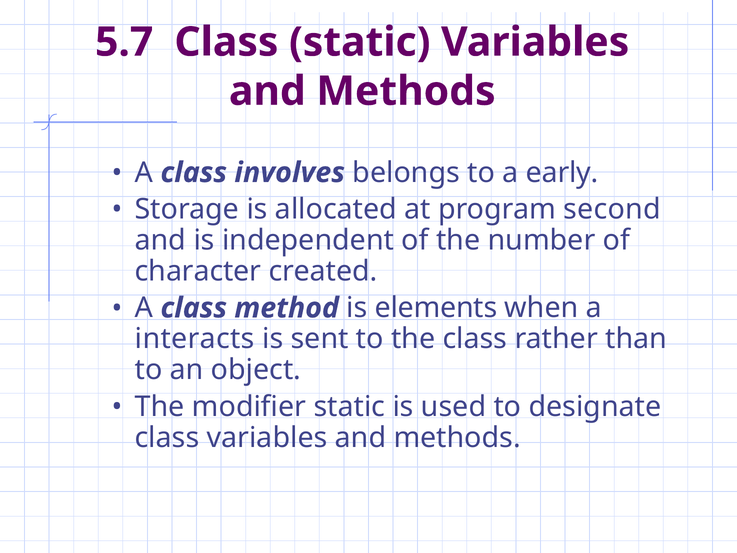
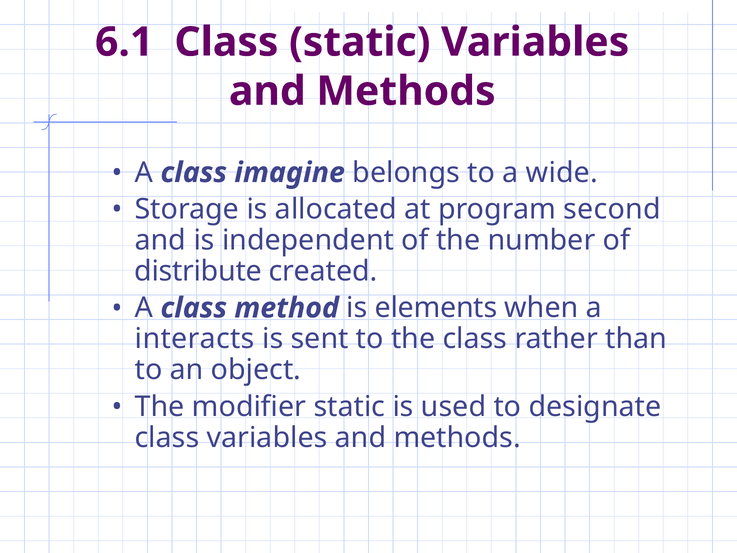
5.7: 5.7 -> 6.1
involves: involves -> imagine
early: early -> wide
character: character -> distribute
